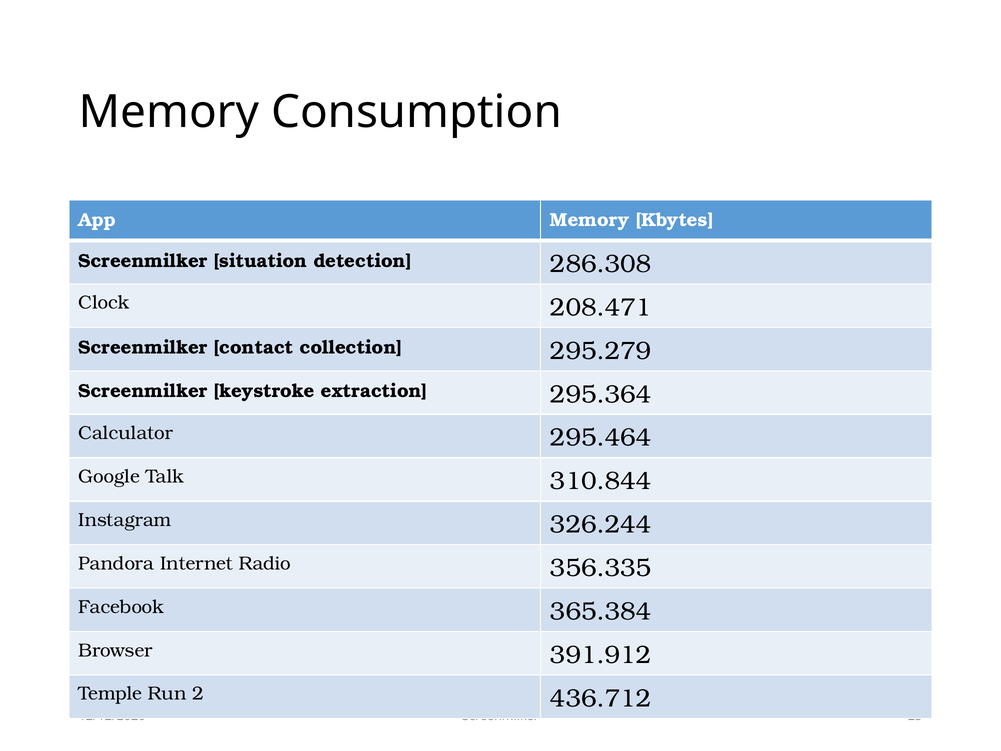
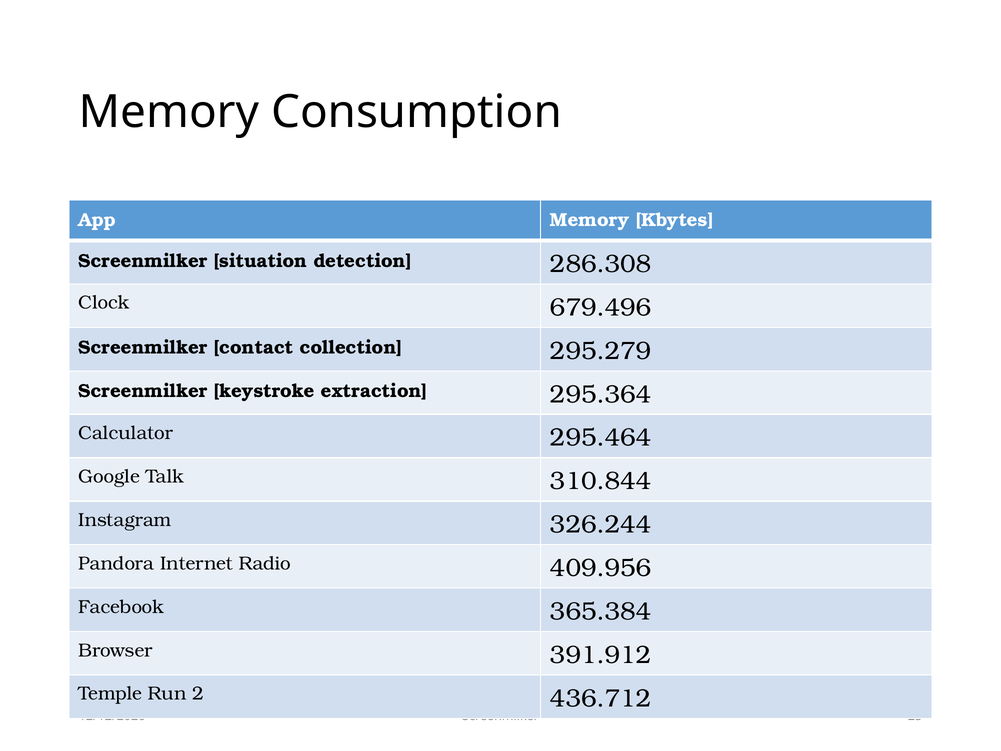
208.471: 208.471 -> 679.496
356.335: 356.335 -> 409.956
